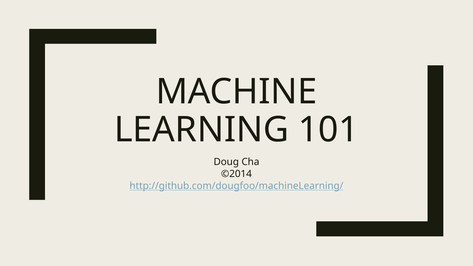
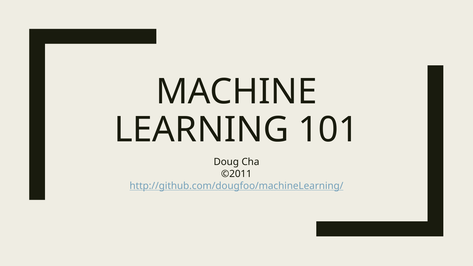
©2014: ©2014 -> ©2011
